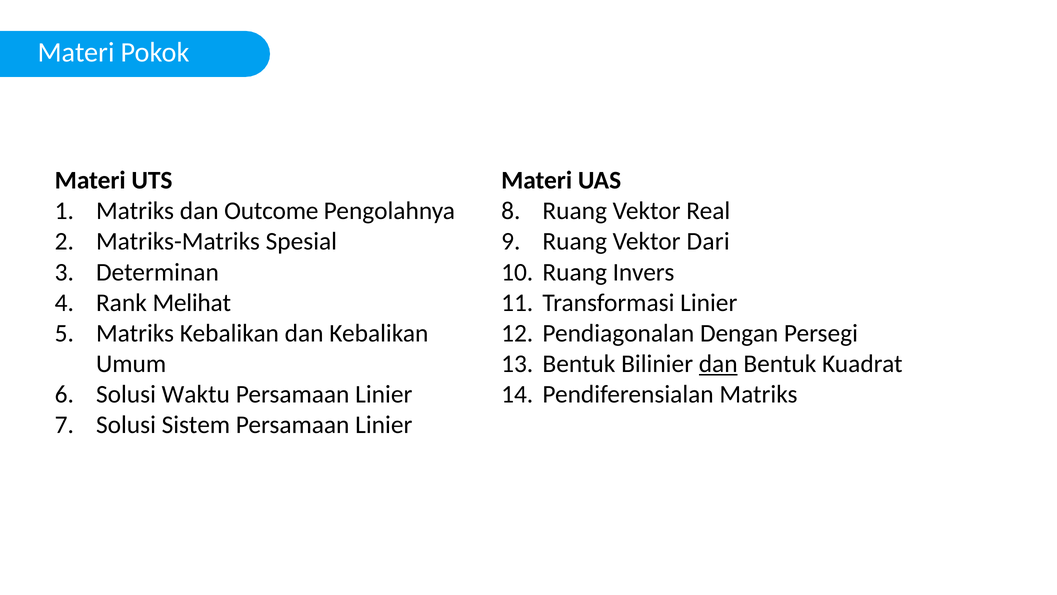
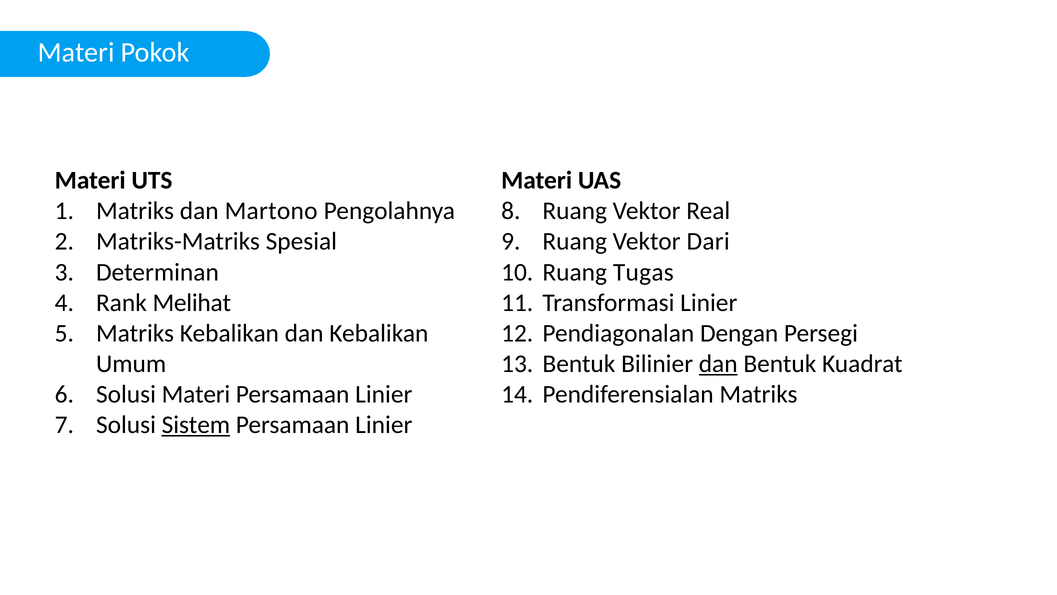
Outcome: Outcome -> Martono
Invers: Invers -> Tugas
Solusi Waktu: Waktu -> Materi
Sistem underline: none -> present
